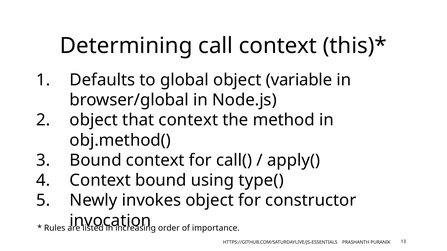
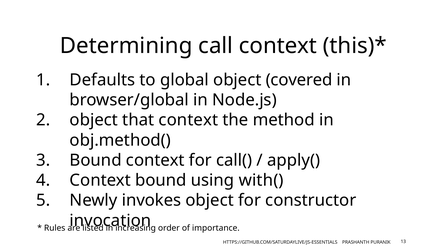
variable: variable -> covered
type(: type( -> with(
